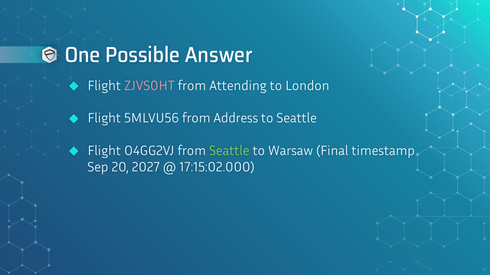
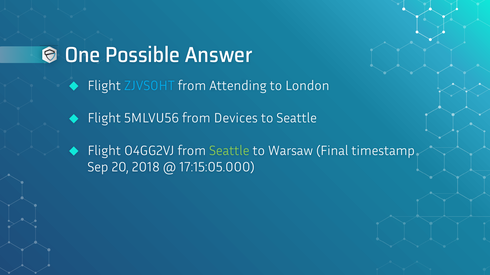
ZJVS0HT colour: pink -> light blue
Address: Address -> Devices
2027: 2027 -> 2018
17:15:02.000: 17:15:02.000 -> 17:15:05.000
